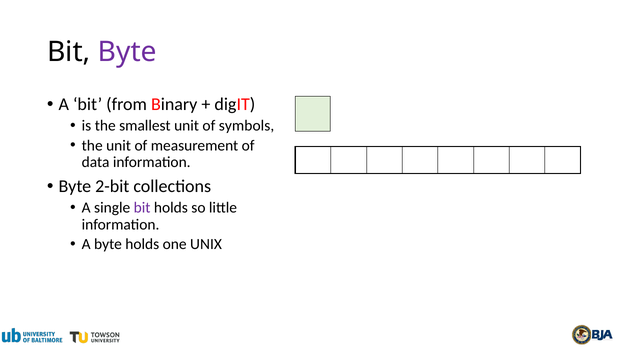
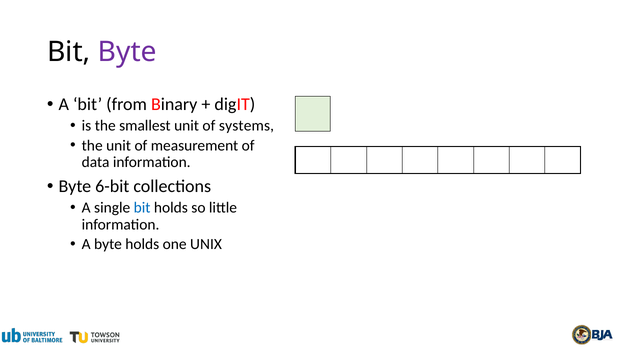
symbols: symbols -> systems
2-bit: 2-bit -> 6-bit
bit at (142, 208) colour: purple -> blue
